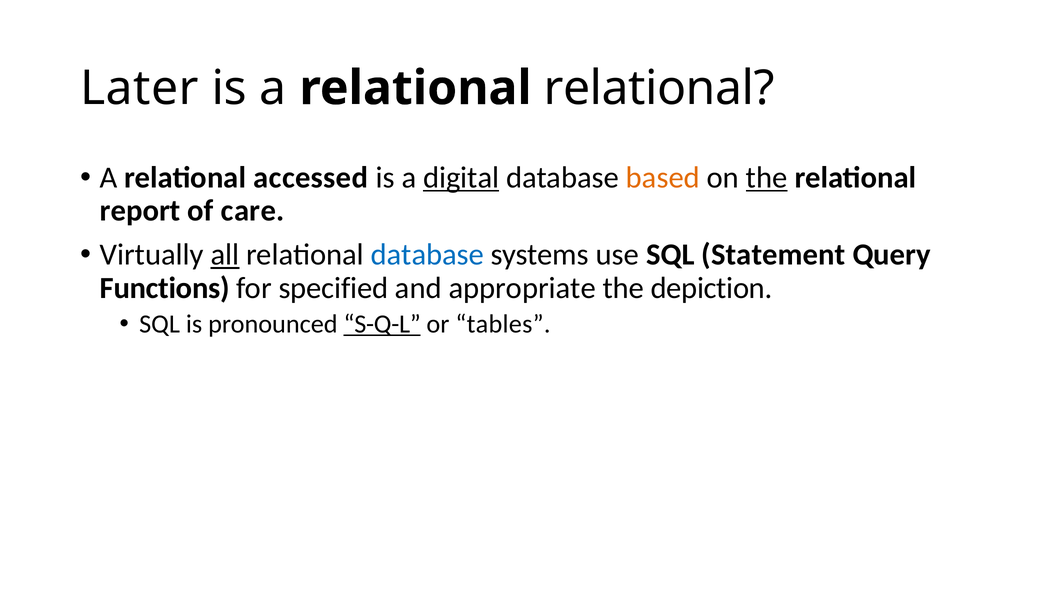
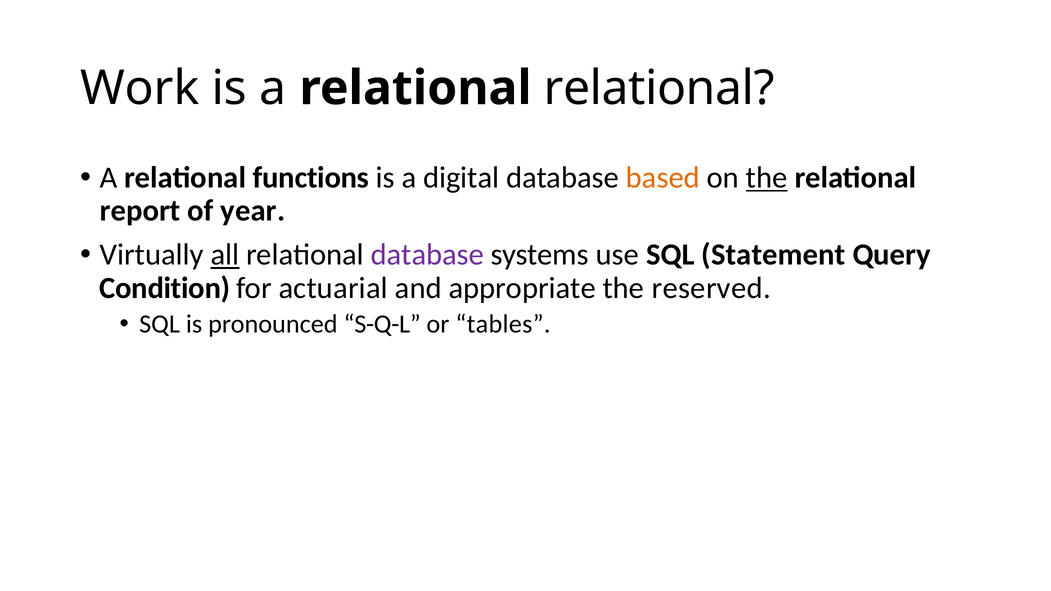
Later: Later -> Work
accessed: accessed -> functions
digital underline: present -> none
care: care -> year
database at (427, 255) colour: blue -> purple
Functions: Functions -> Condition
specified: specified -> actuarial
depiction: depiction -> reserved
S-Q-L underline: present -> none
